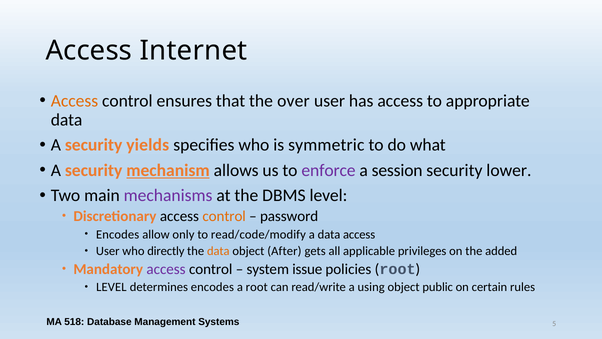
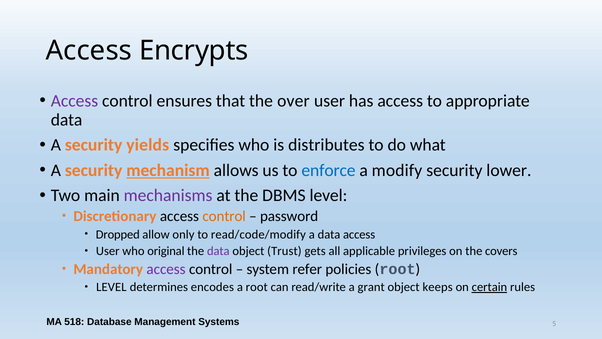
Internet: Internet -> Encrypts
Access at (75, 101) colour: orange -> purple
symmetric: symmetric -> distributes
enforce colour: purple -> blue
session: session -> modify
Encodes at (118, 234): Encodes -> Dropped
directly: directly -> original
data at (218, 251) colour: orange -> purple
After: After -> Trust
added: added -> covers
issue: issue -> refer
using: using -> grant
public: public -> keeps
certain underline: none -> present
